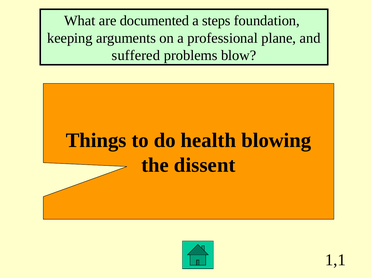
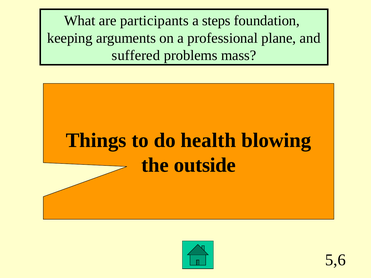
documented: documented -> participants
blow: blow -> mass
dissent: dissent -> outside
1,1: 1,1 -> 5,6
